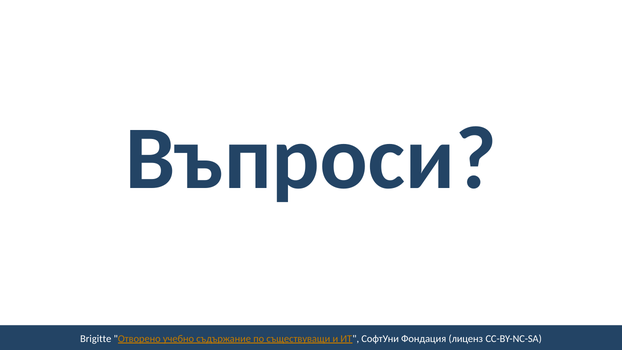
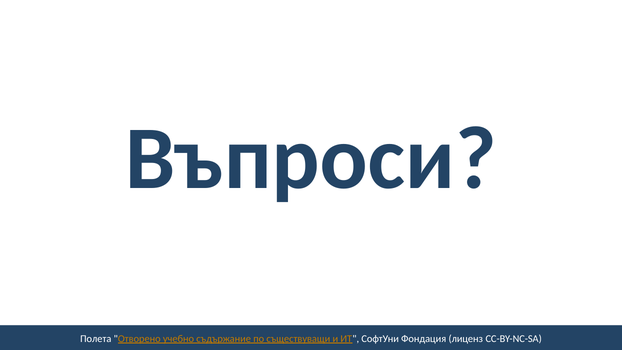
Brigitte: Brigitte -> Полета
